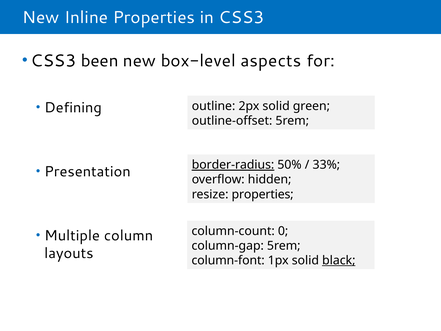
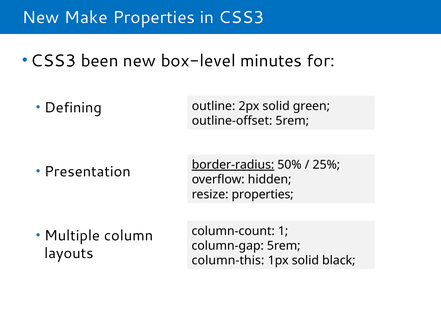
Inline: Inline -> Make
aspects: aspects -> minutes
33%: 33% -> 25%
0: 0 -> 1
column-font: column-font -> column-this
black underline: present -> none
